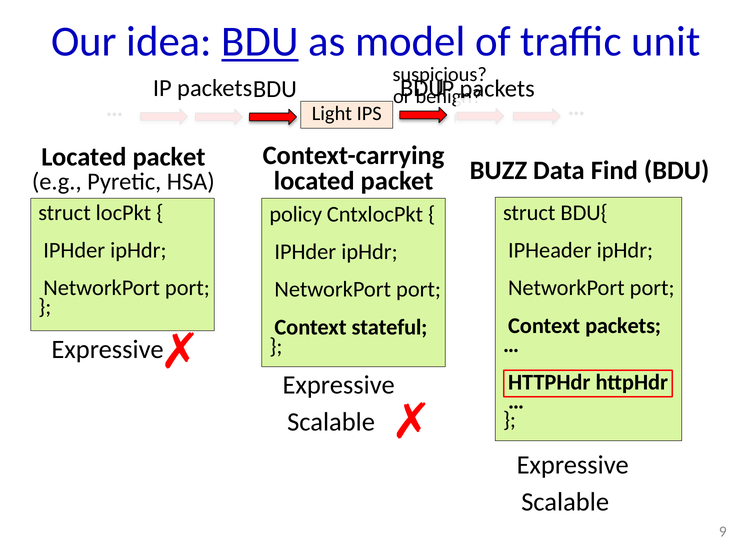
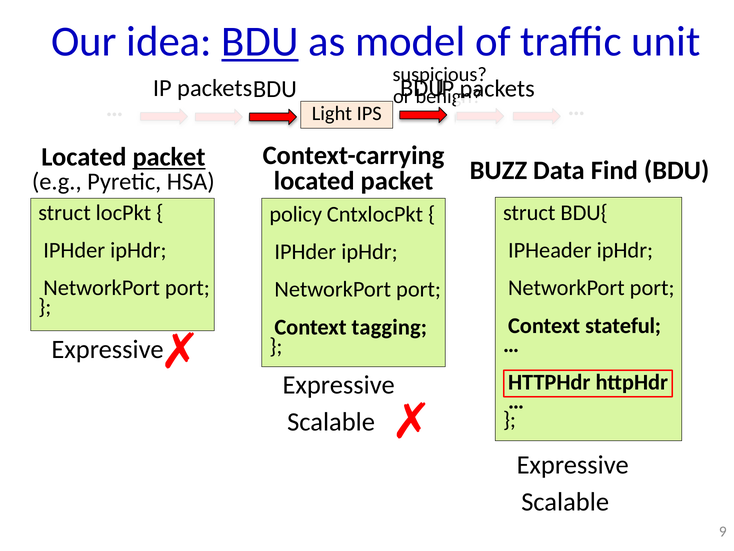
packet at (169, 157) underline: none -> present
Context packets: packets -> stateful
stateful: stateful -> tagging
